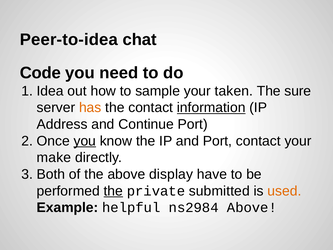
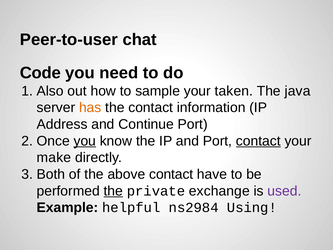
Peer-to-idea: Peer-to-idea -> Peer-to-user
Idea: Idea -> Also
sure: sure -> java
information underline: present -> none
contact at (258, 141) underline: none -> present
above display: display -> contact
submitted: submitted -> exchange
used colour: orange -> purple
ns2984 Above: Above -> Using
